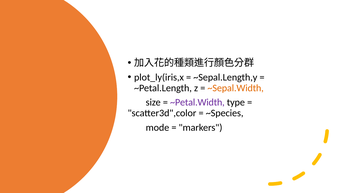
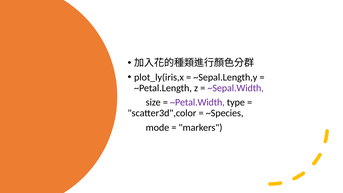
~Sepal.Width colour: orange -> purple
